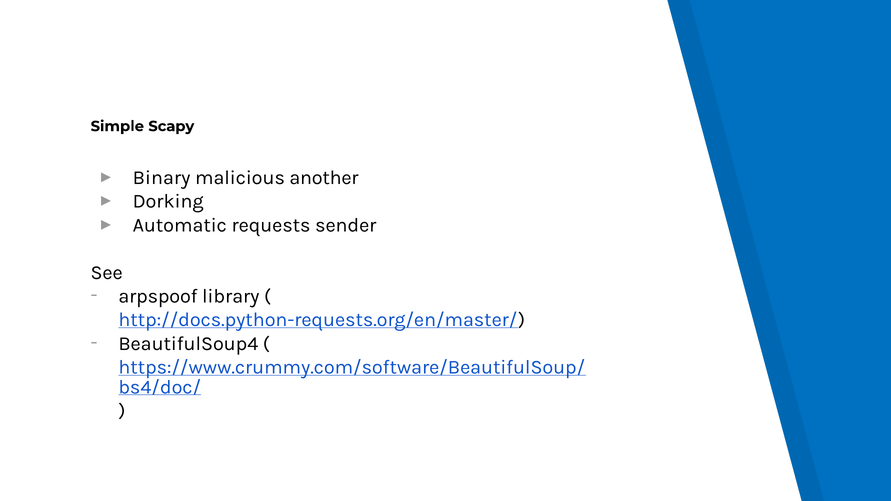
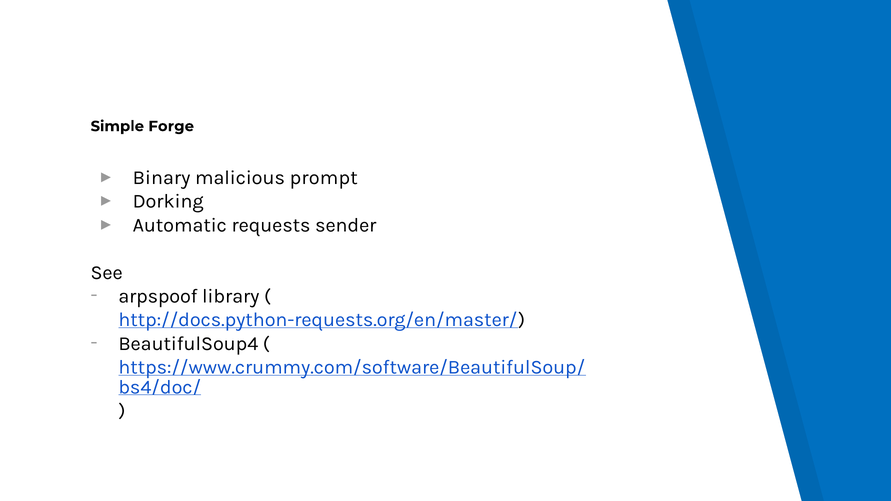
Scapy: Scapy -> Forge
another: another -> prompt
